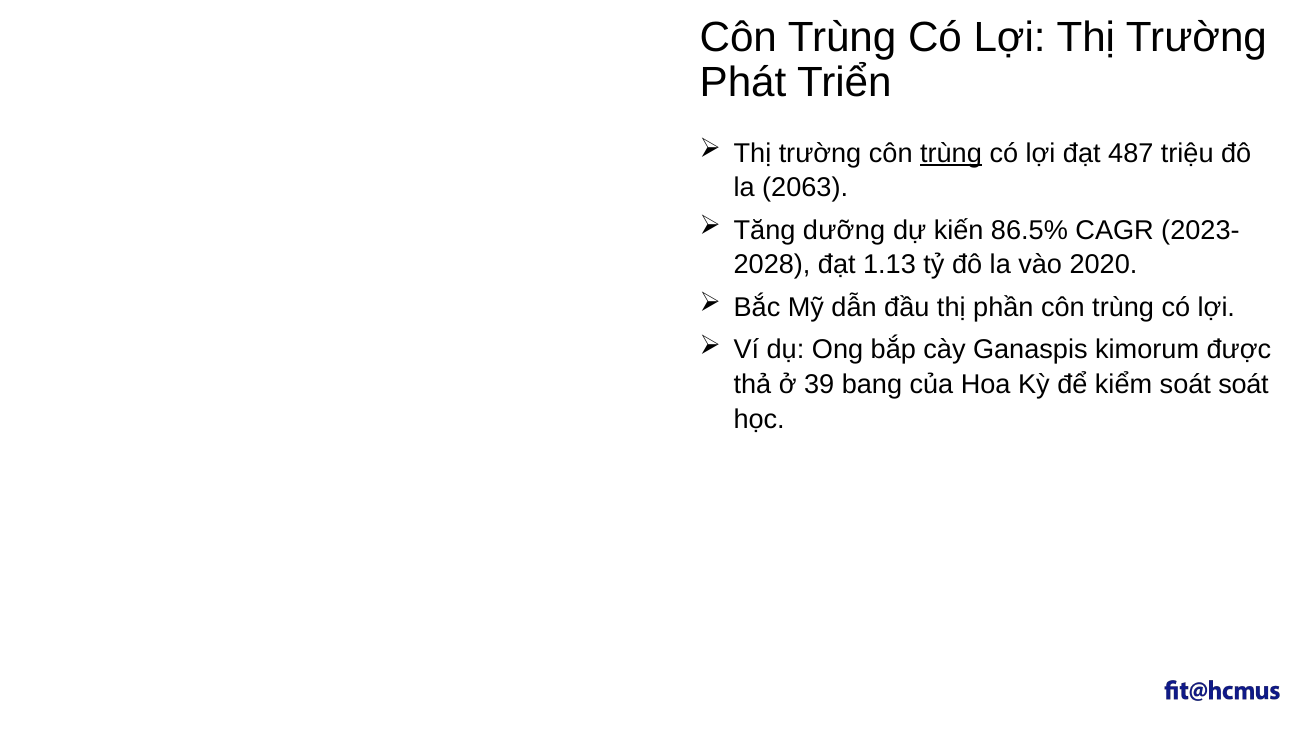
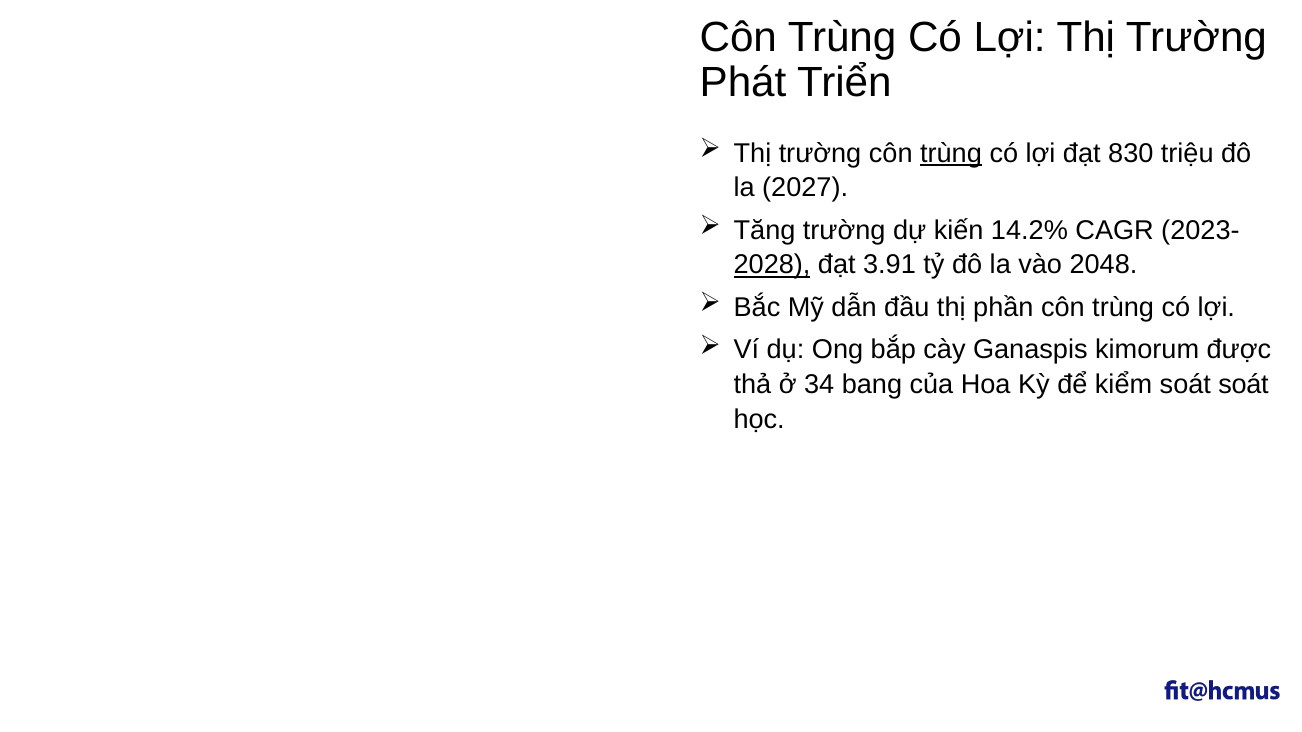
487: 487 -> 830
2063: 2063 -> 2027
Tăng dưỡng: dưỡng -> trường
86.5%: 86.5% -> 14.2%
2028 underline: none -> present
1.13: 1.13 -> 3.91
2020: 2020 -> 2048
39: 39 -> 34
